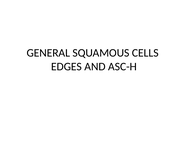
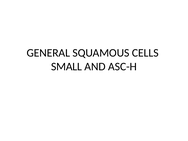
EDGES: EDGES -> SMALL
